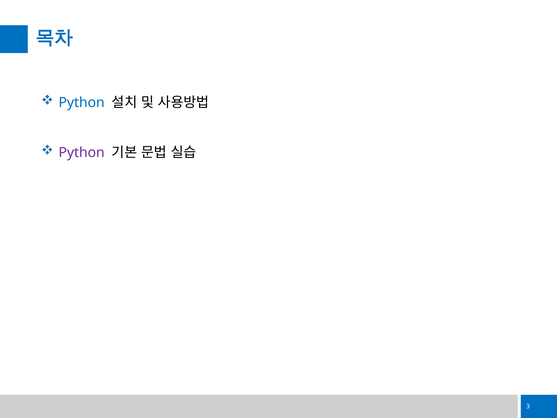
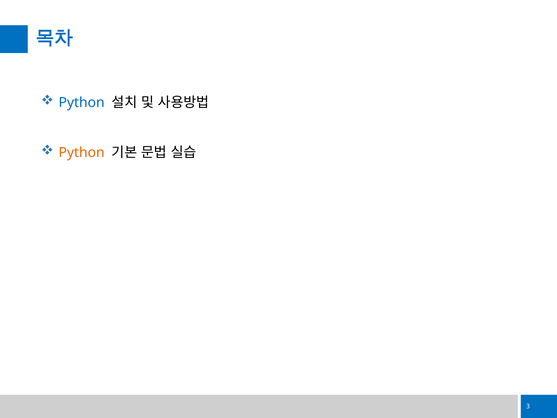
Python at (82, 153) colour: purple -> orange
